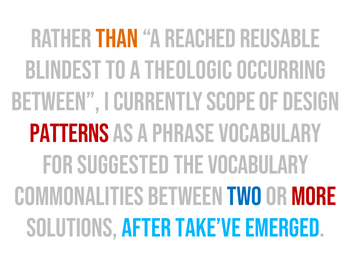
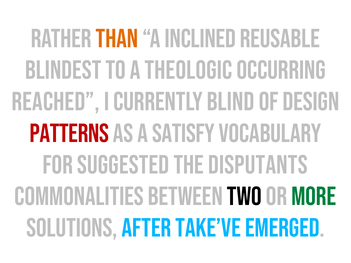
reached: reached -> inclined
between at (56, 102): between -> reached
scope: scope -> blind
phrase: phrase -> satisfy
the vocabulary: vocabulary -> disputants
two colour: blue -> black
more colour: red -> green
